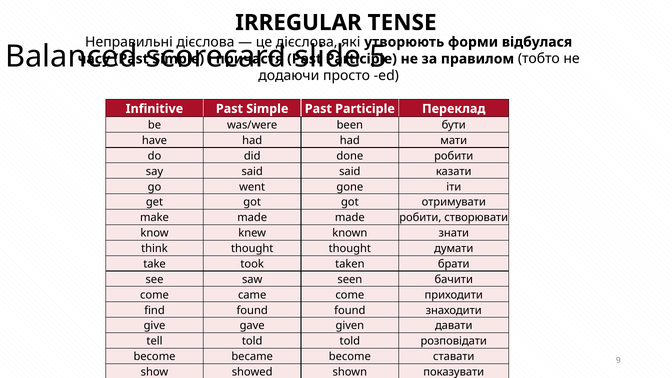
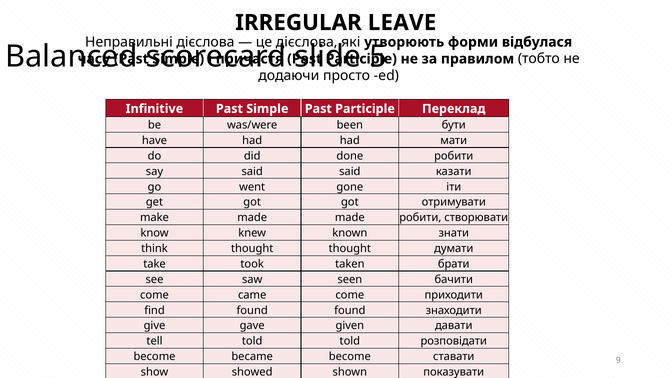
IRREGULAR TENSE: TENSE -> LEAVE
